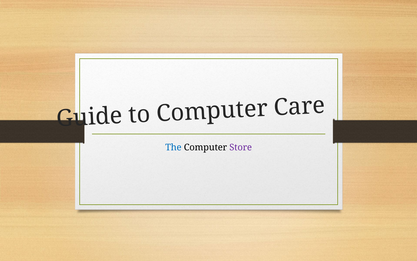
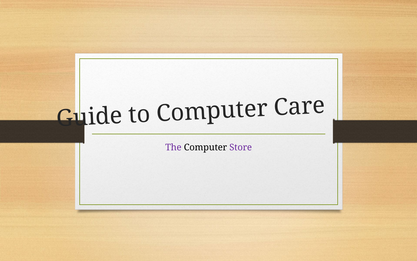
The colour: blue -> purple
